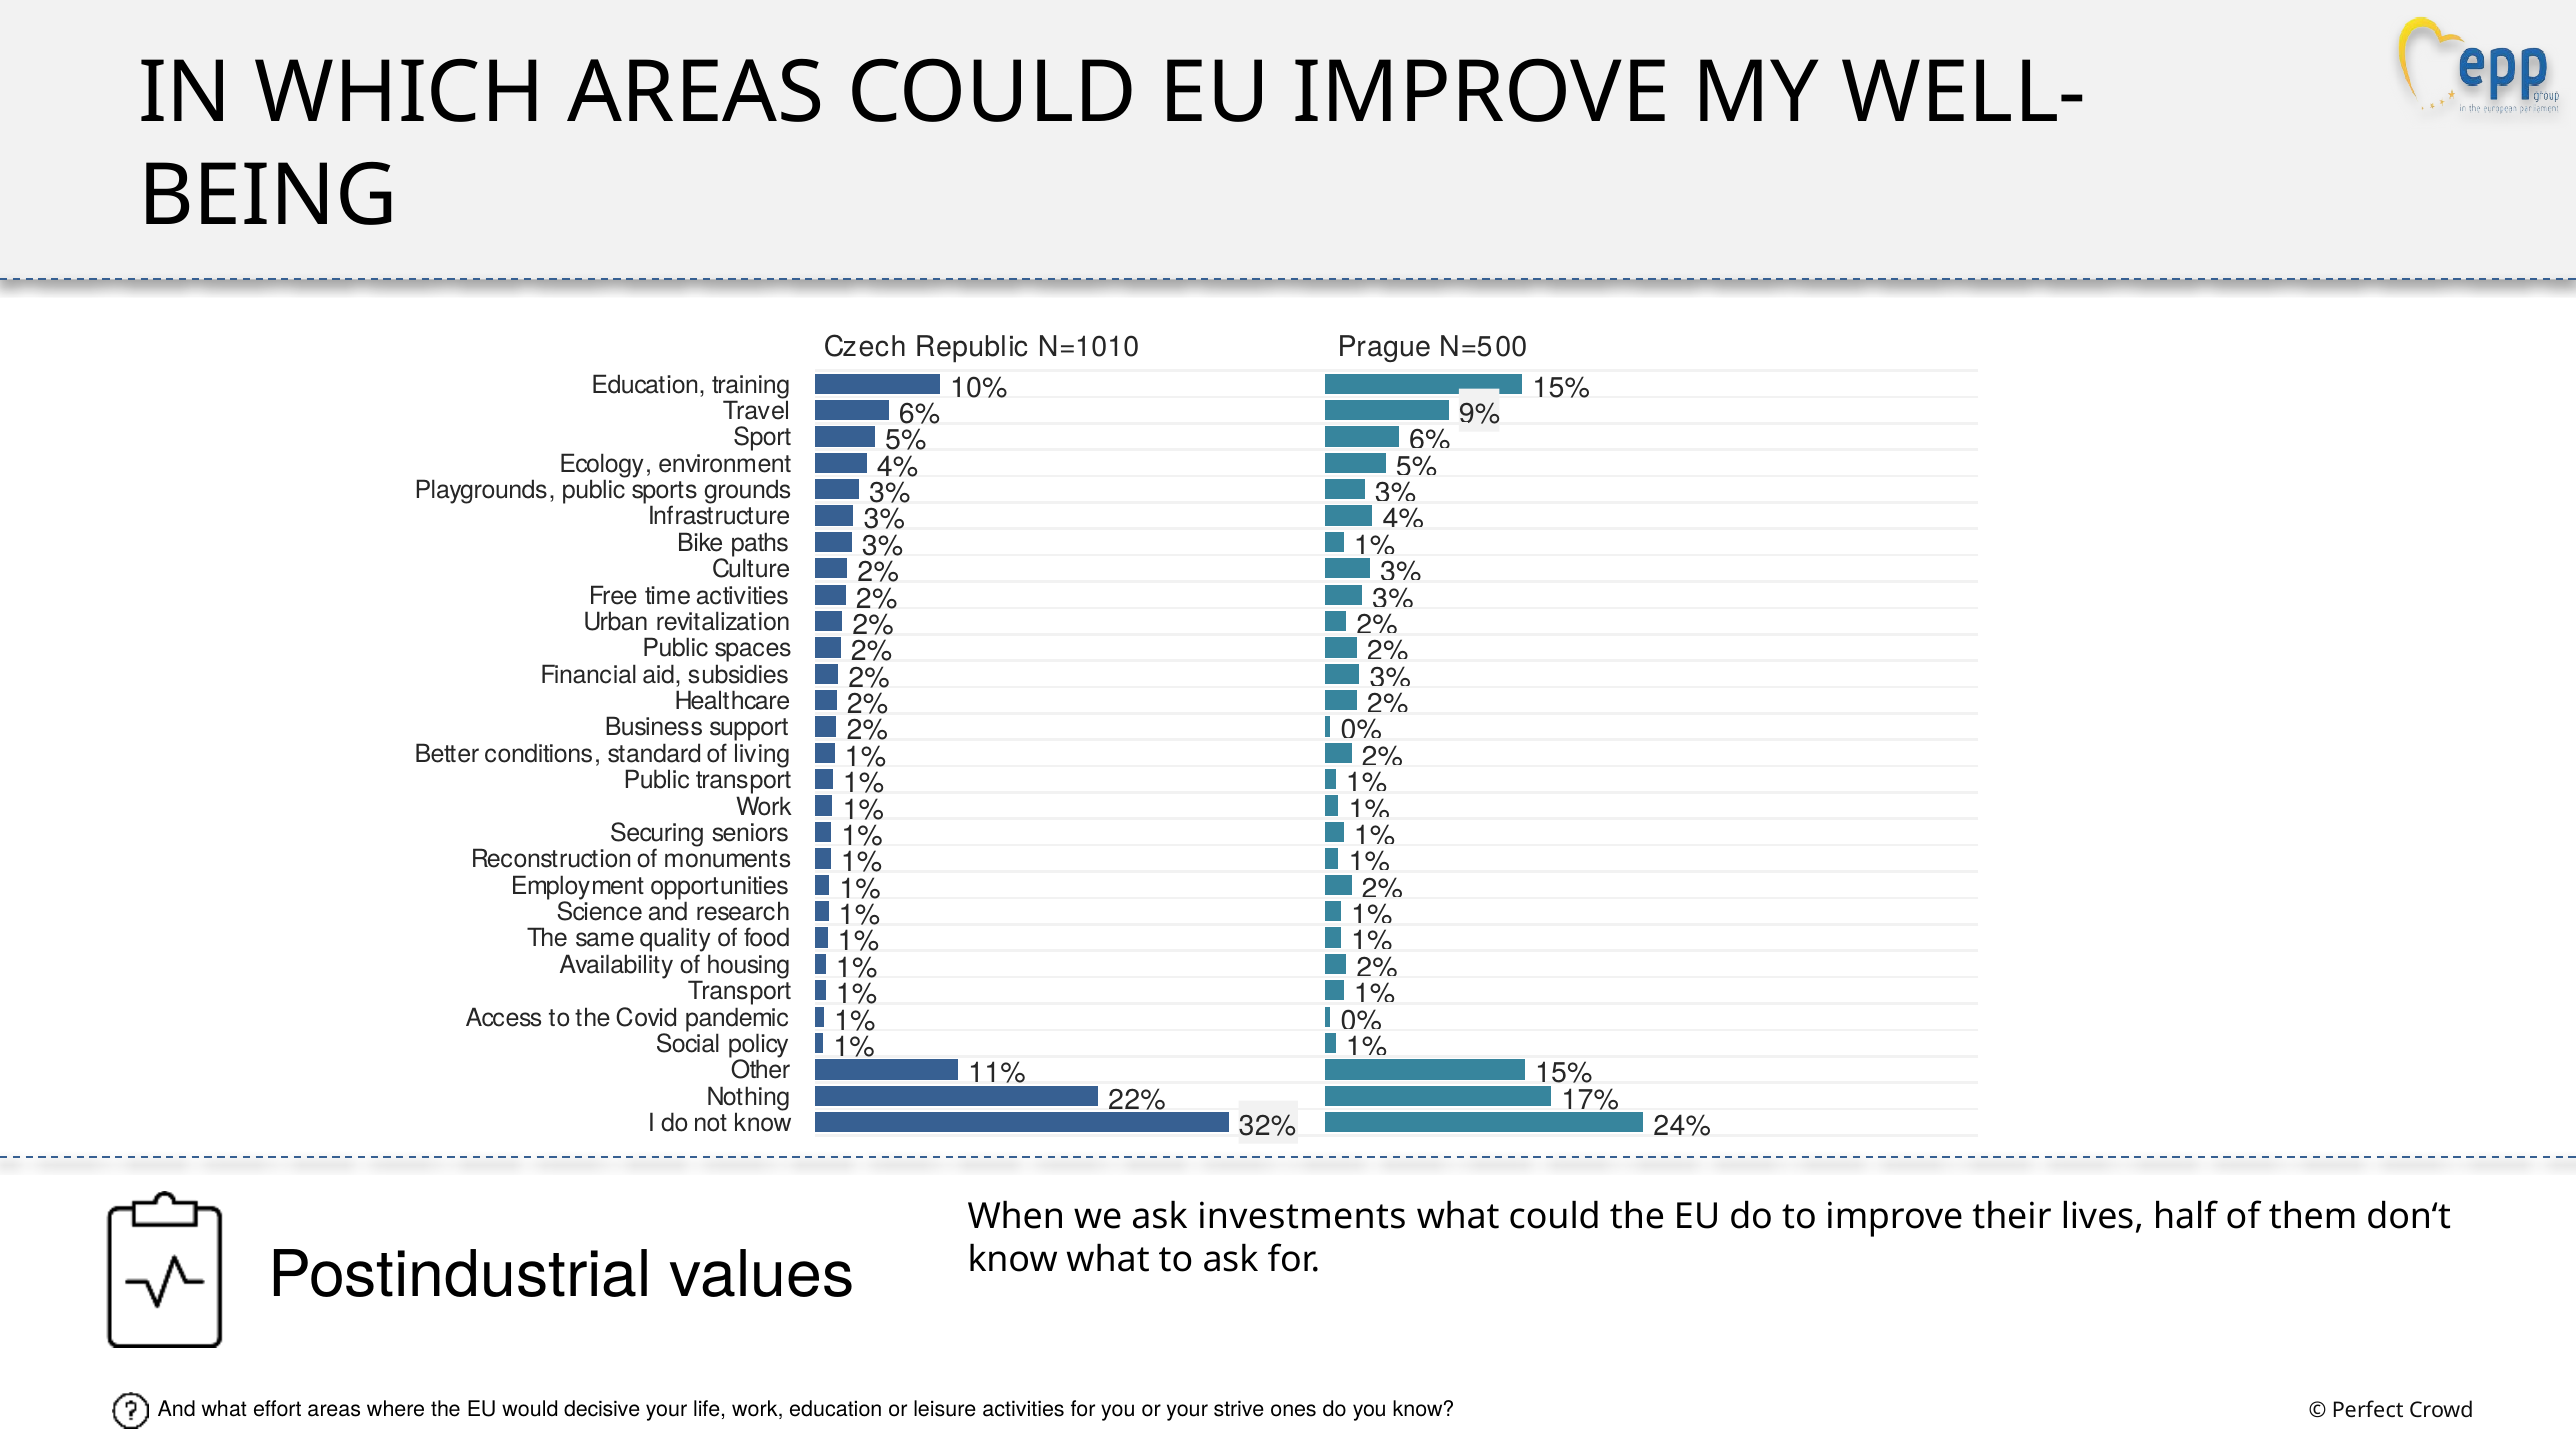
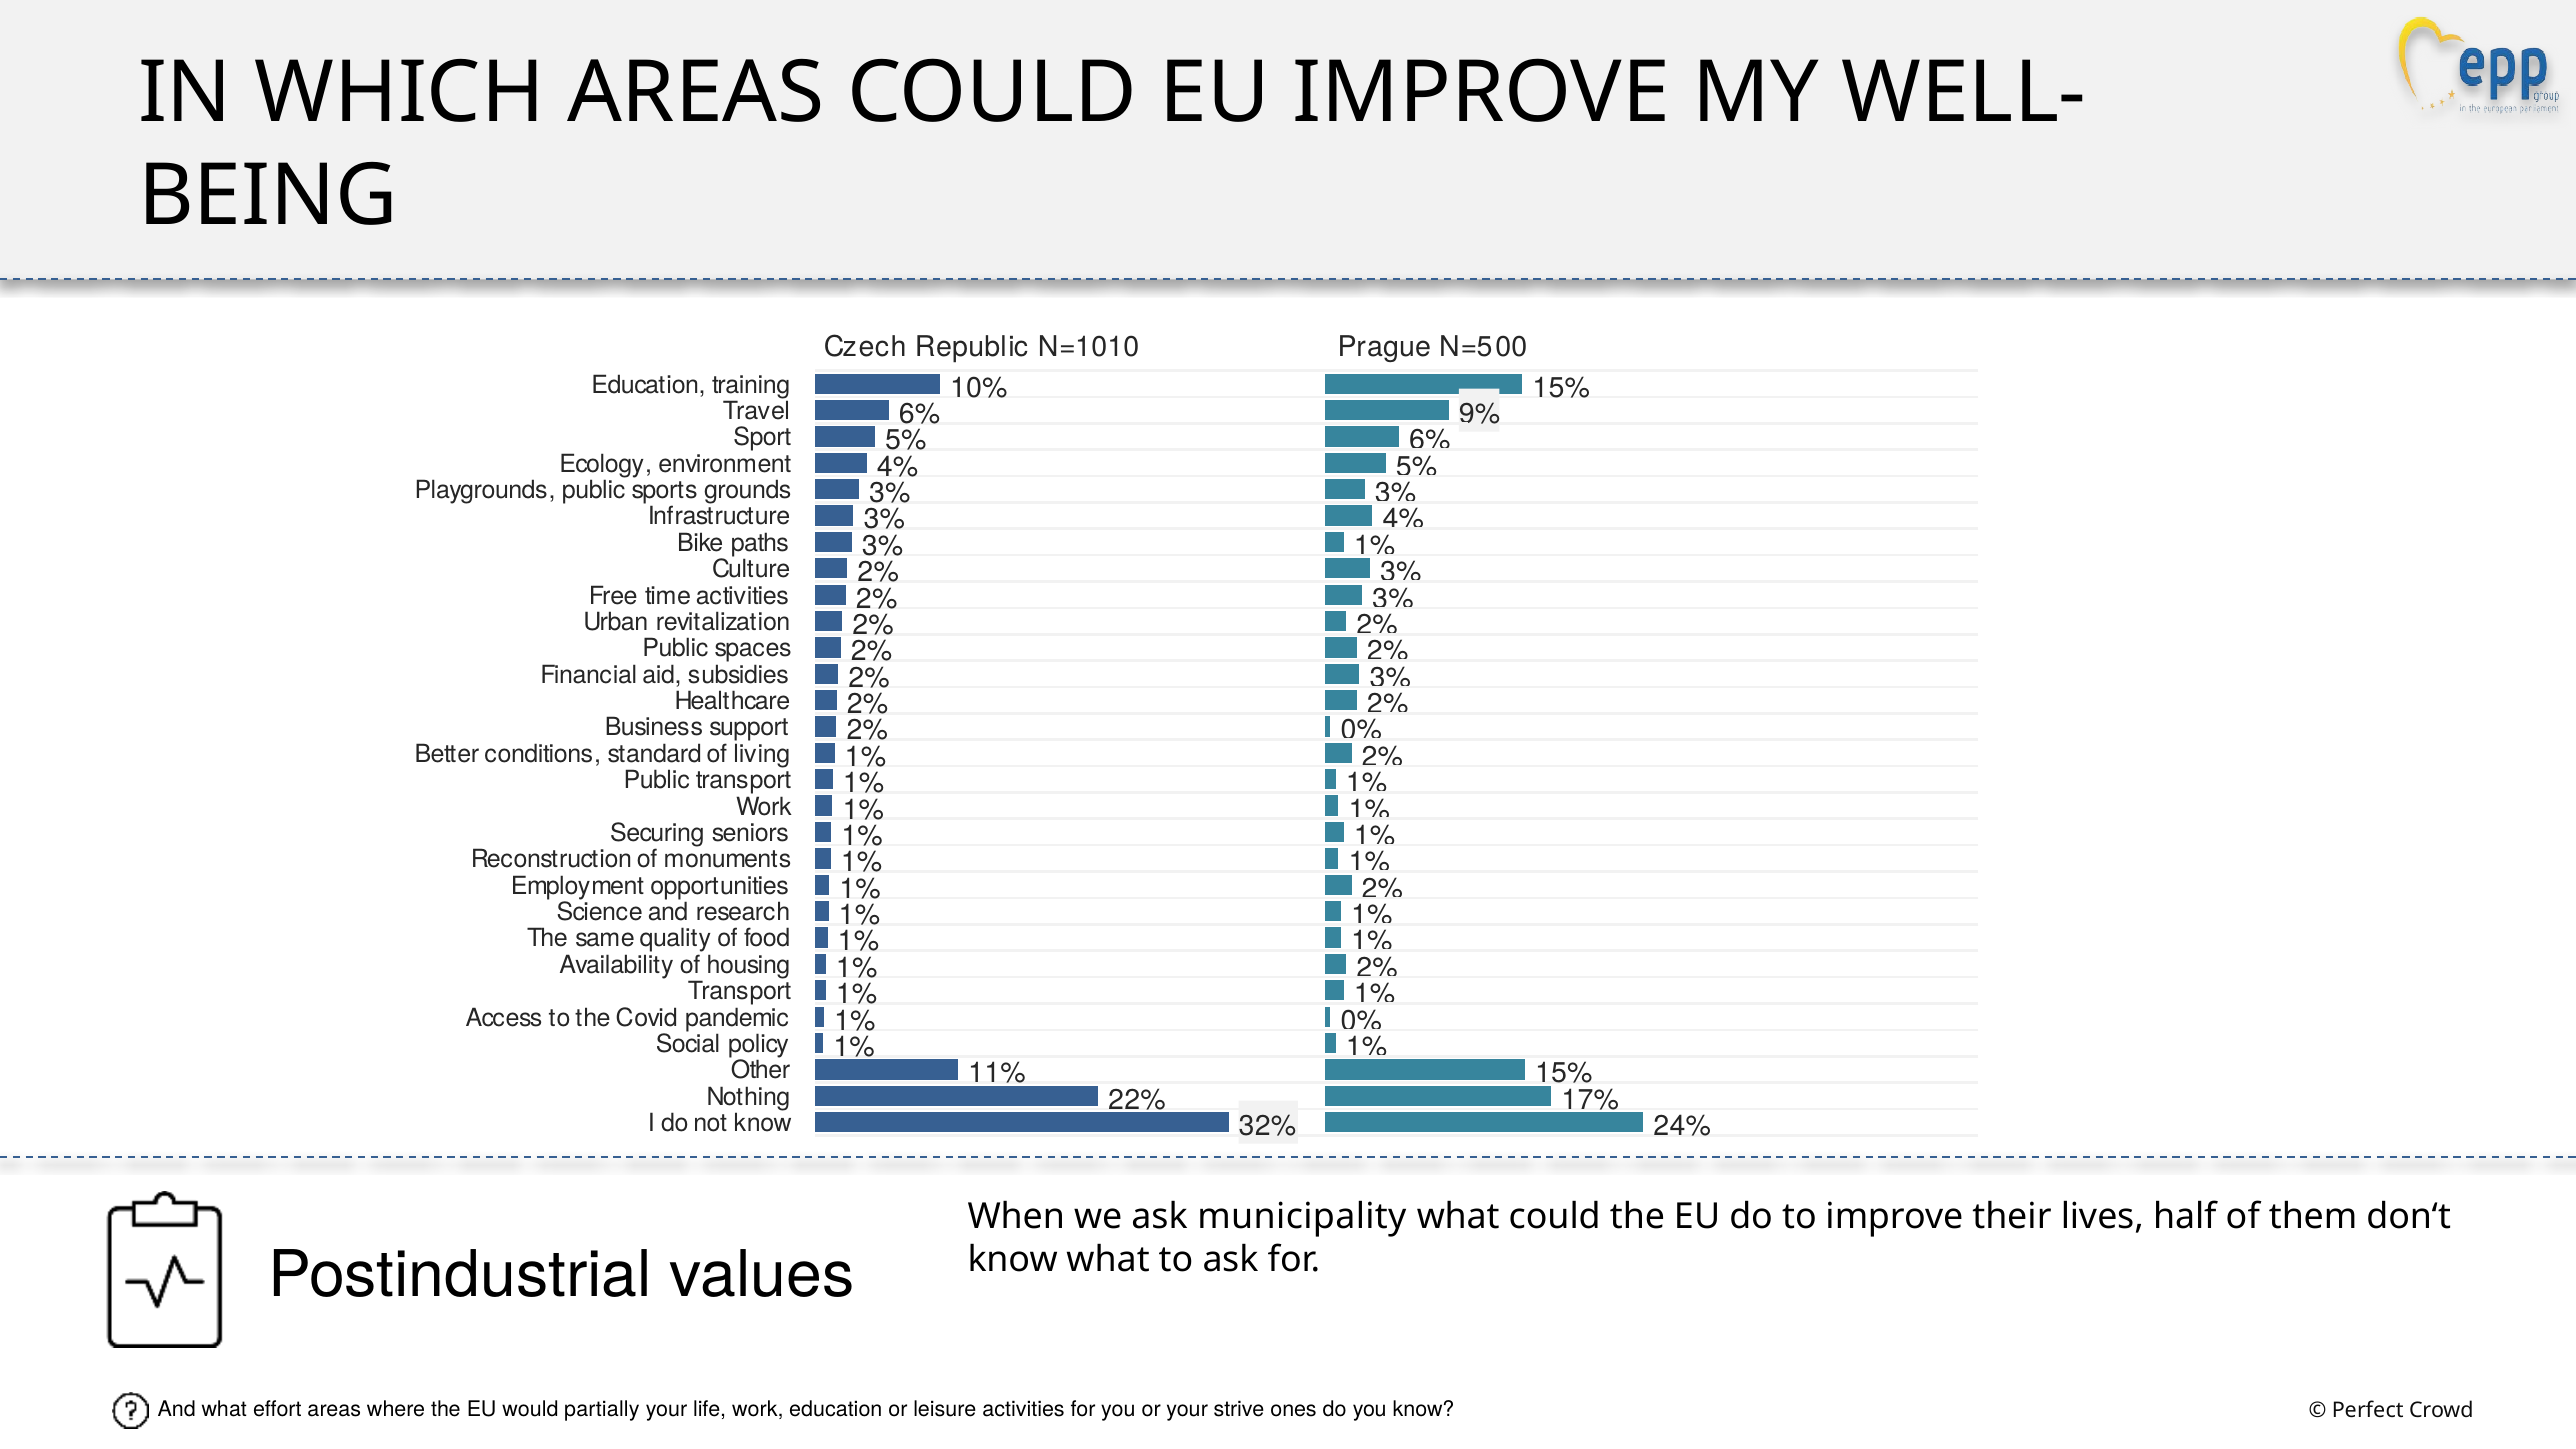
investments: investments -> municipality
decisive: decisive -> partially
